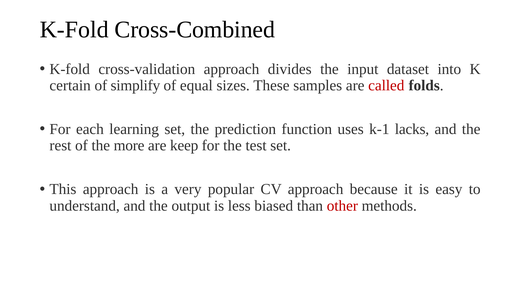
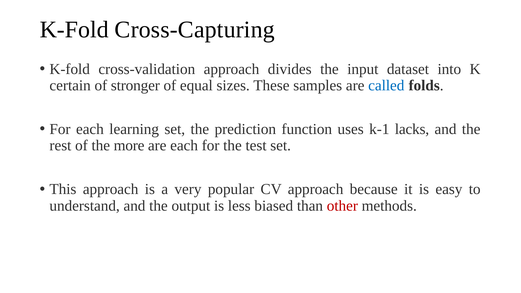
Cross-Combined: Cross-Combined -> Cross-Capturing
simplify: simplify -> stronger
called colour: red -> blue
are keep: keep -> each
